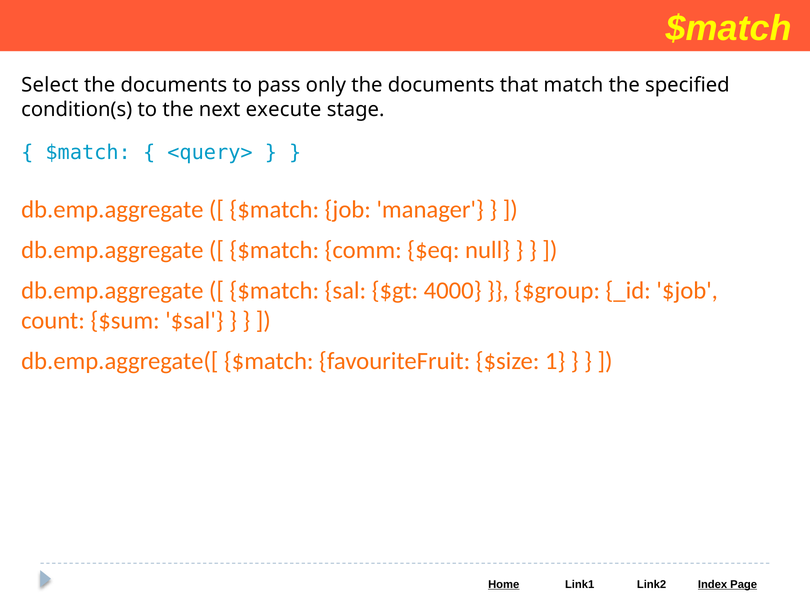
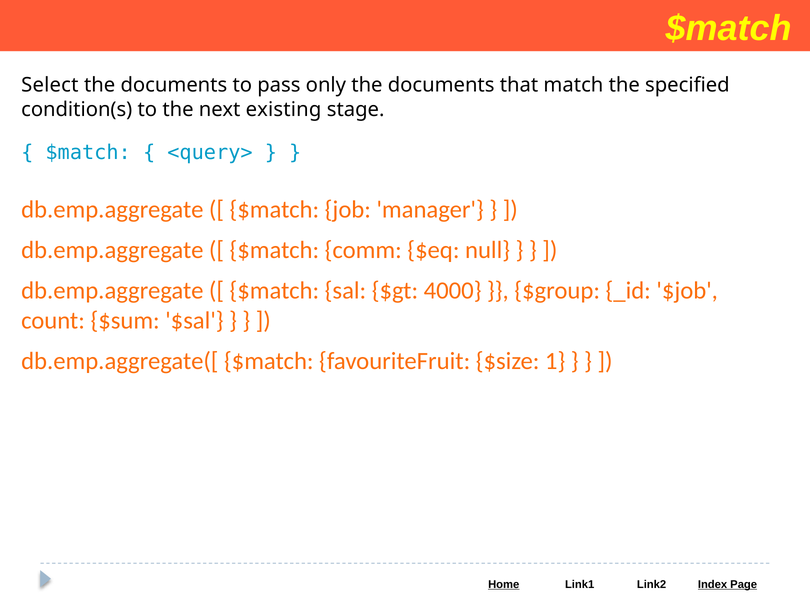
execute: execute -> existing
